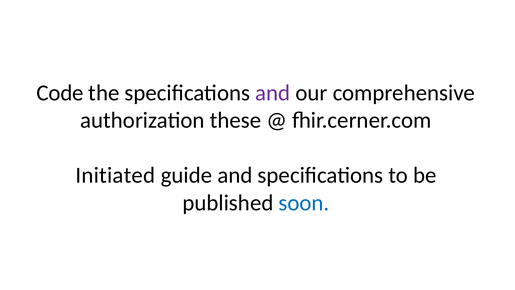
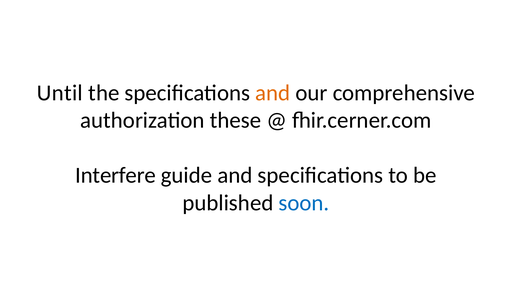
Code: Code -> Until
and at (273, 93) colour: purple -> orange
Initiated: Initiated -> Interfere
